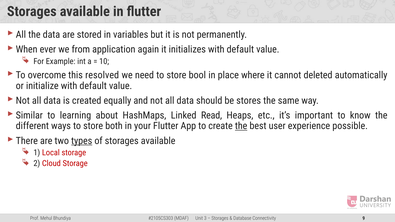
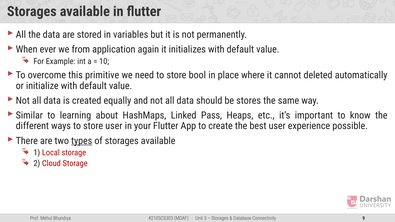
resolved: resolved -> primitive
Read: Read -> Pass
store both: both -> user
the at (241, 126) underline: present -> none
